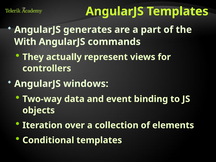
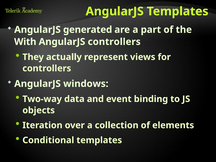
generates: generates -> generated
AngularJS commands: commands -> controllers
